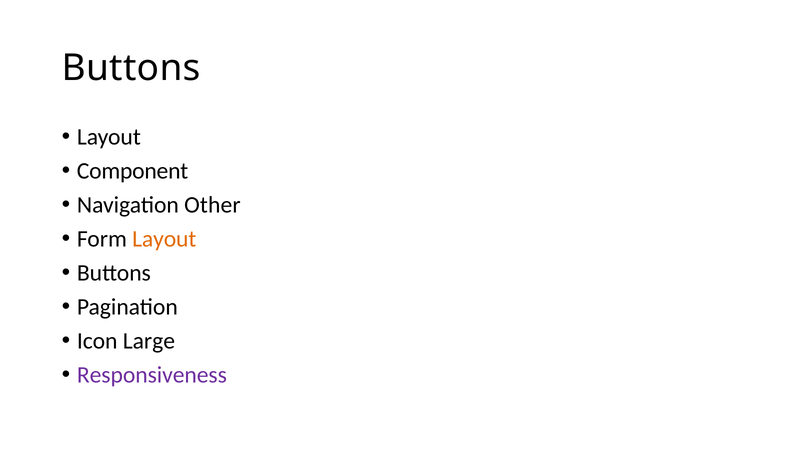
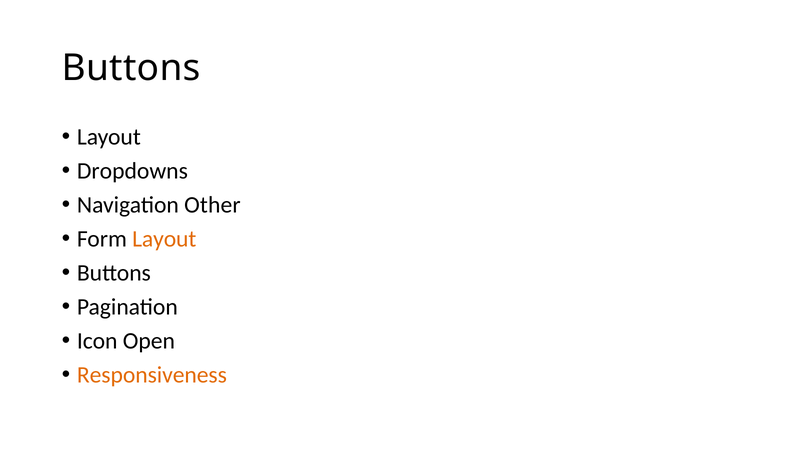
Component: Component -> Dropdowns
Large: Large -> Open
Responsiveness colour: purple -> orange
